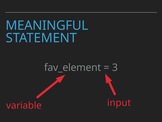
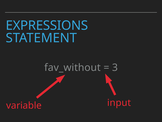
MEANINGFUL: MEANINGFUL -> EXPRESSIONS
fav_element: fav_element -> fav_without
